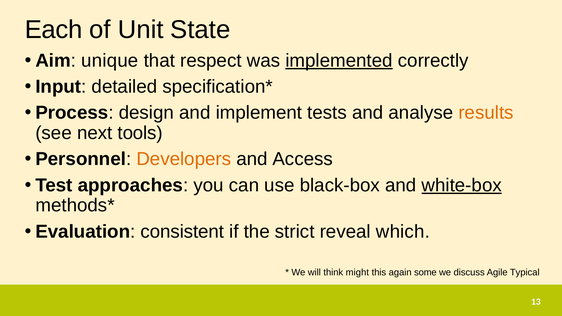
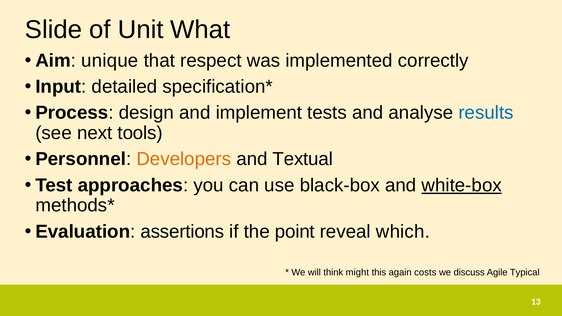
Each: Each -> Slide
State: State -> What
implemented underline: present -> none
results colour: orange -> blue
Access: Access -> Textual
consistent: consistent -> assertions
strict: strict -> point
some: some -> costs
